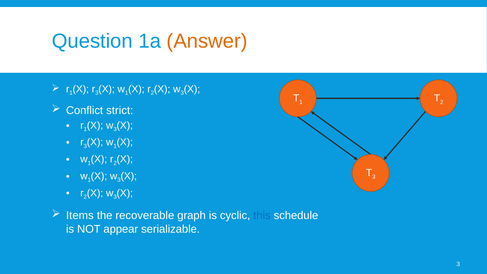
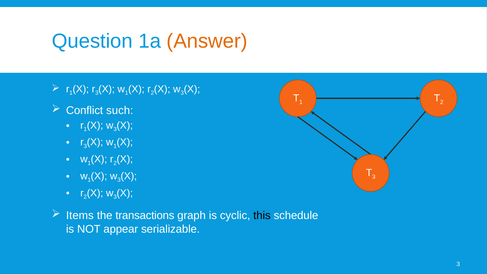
strict: strict -> such
recoverable: recoverable -> transactions
this colour: blue -> black
